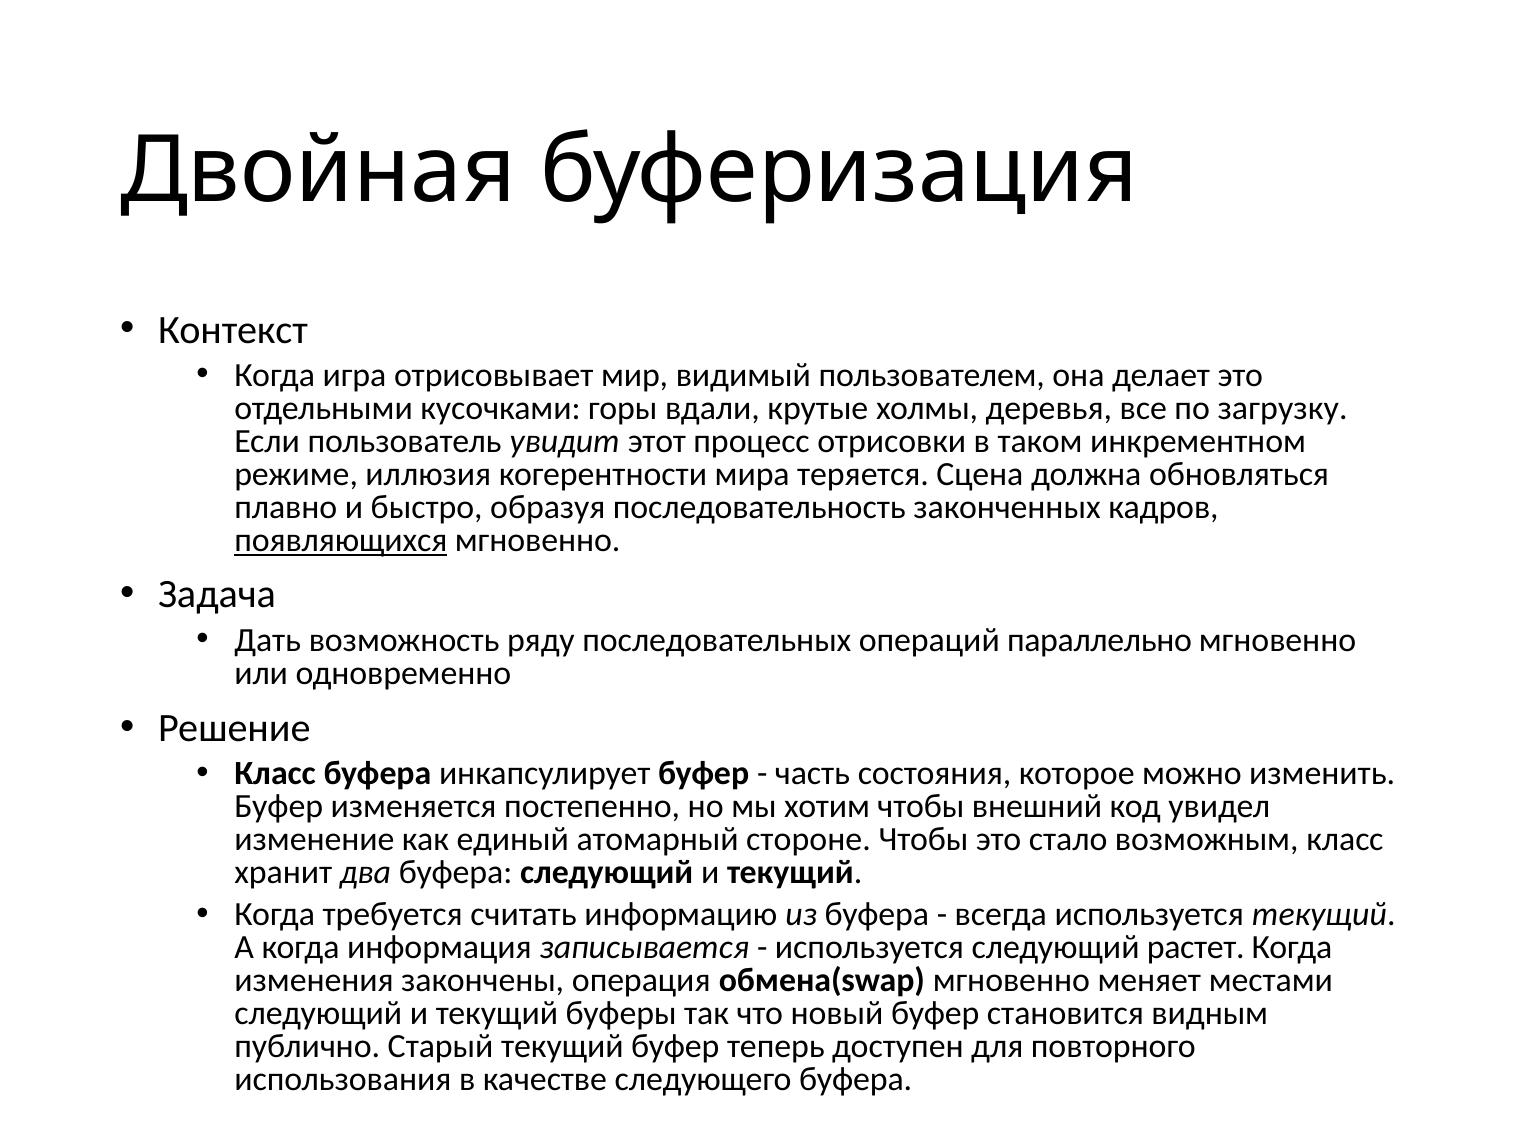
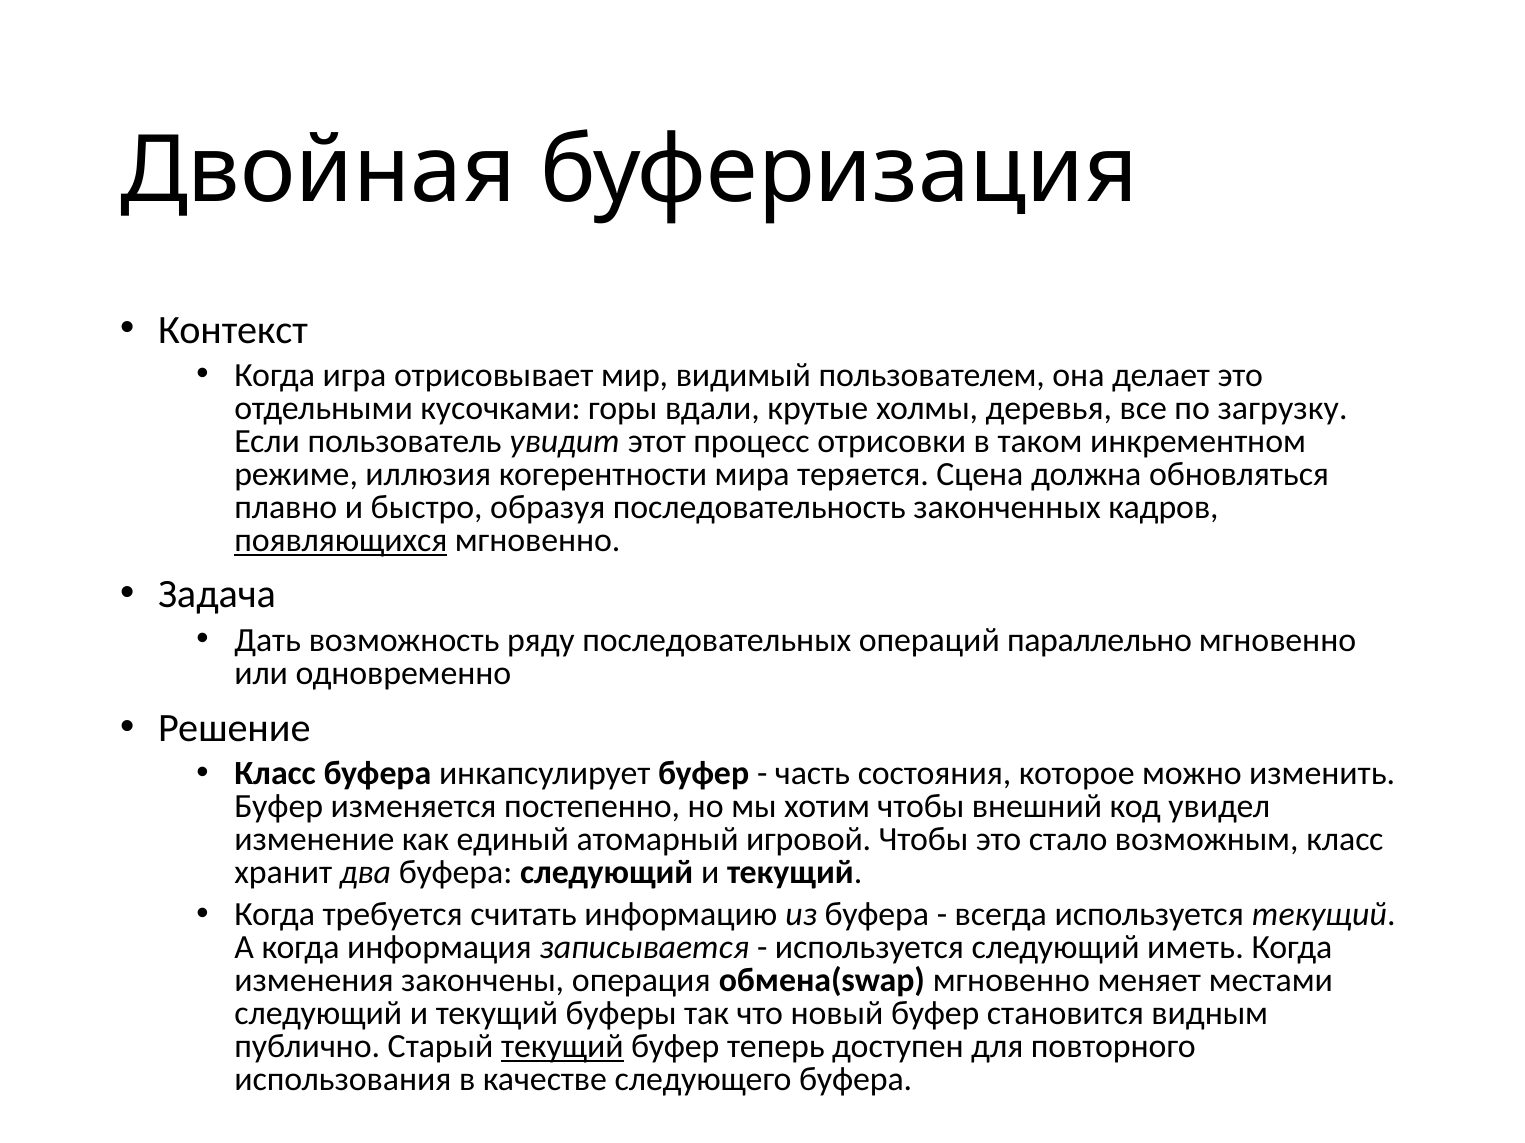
стороне: стороне -> игровой
растет: растет -> иметь
текущий at (562, 1047) underline: none -> present
